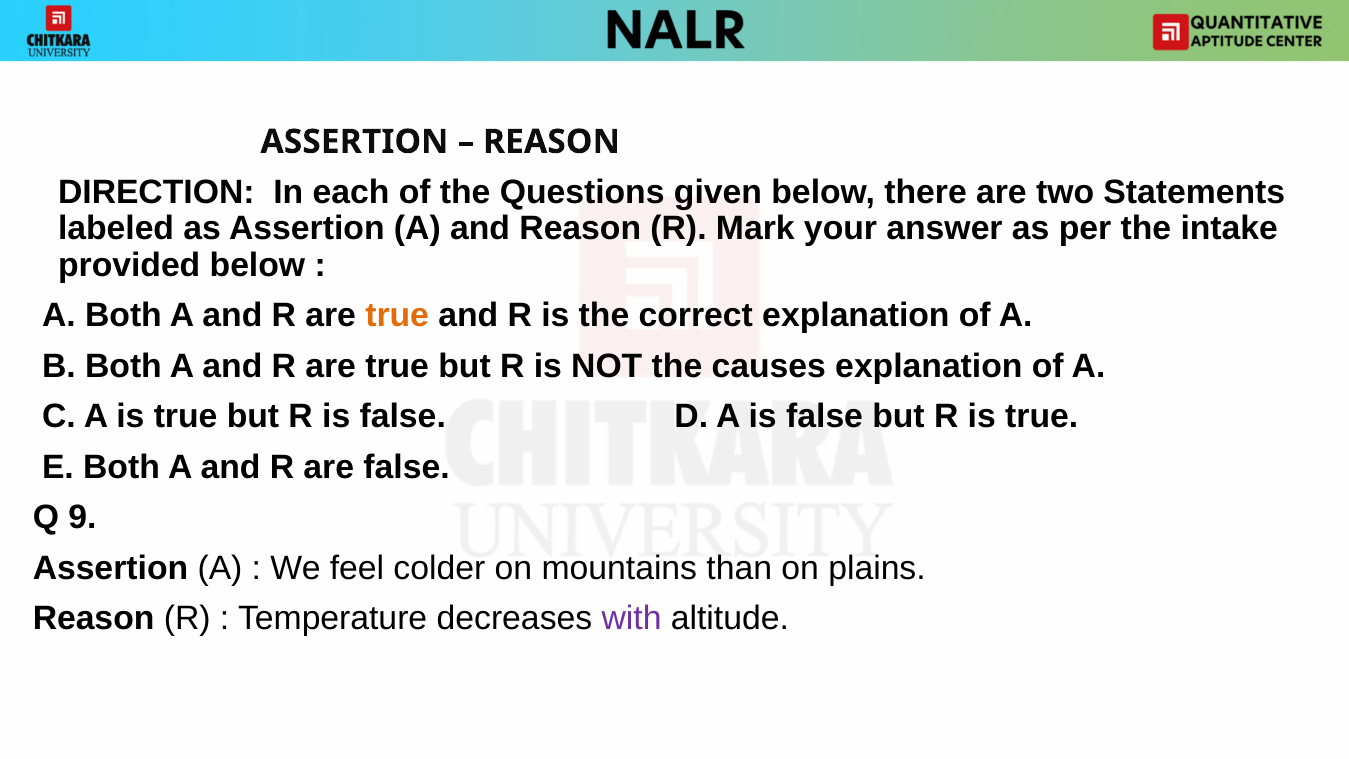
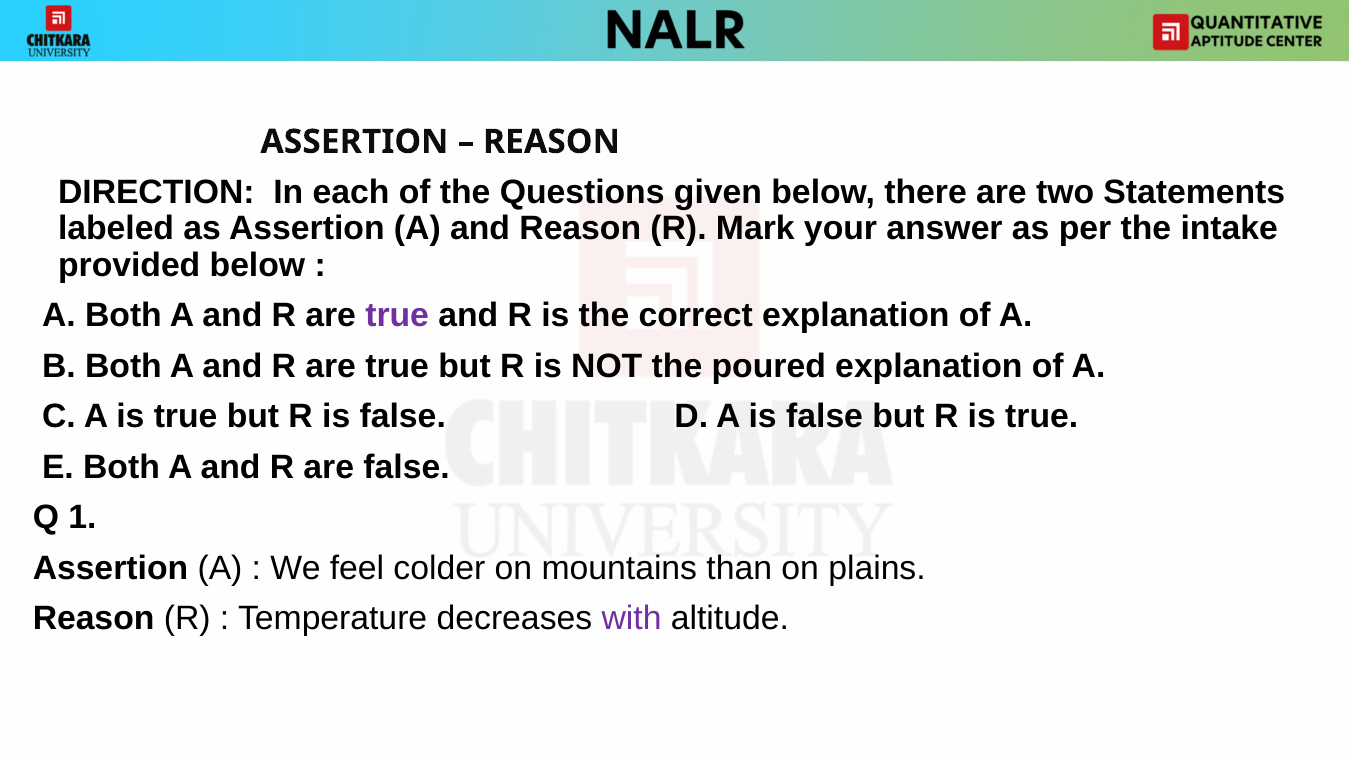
true at (397, 315) colour: orange -> purple
causes: causes -> poured
9: 9 -> 1
